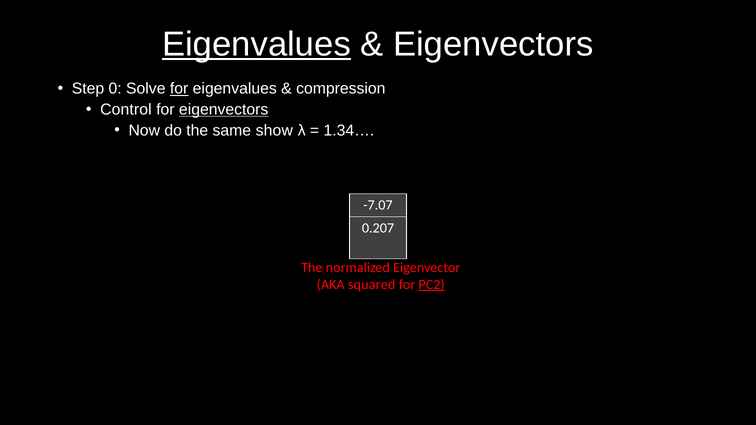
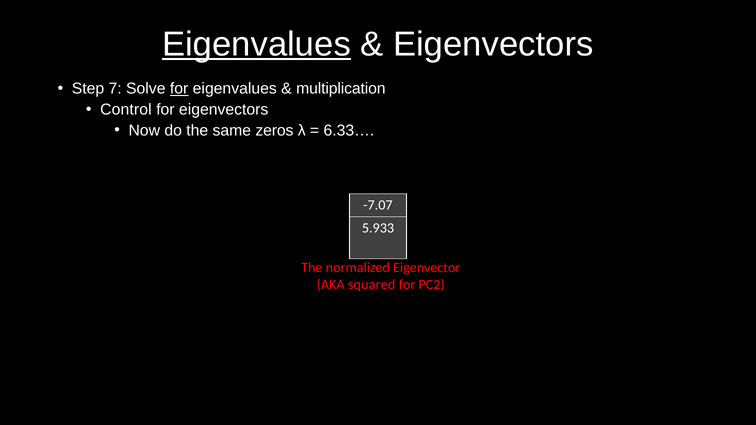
0: 0 -> 7
compression: compression -> multiplication
eigenvectors at (224, 110) underline: present -> none
show: show -> zeros
1.34…: 1.34… -> 6.33…
0.207: 0.207 -> 5.933
PC2 underline: present -> none
